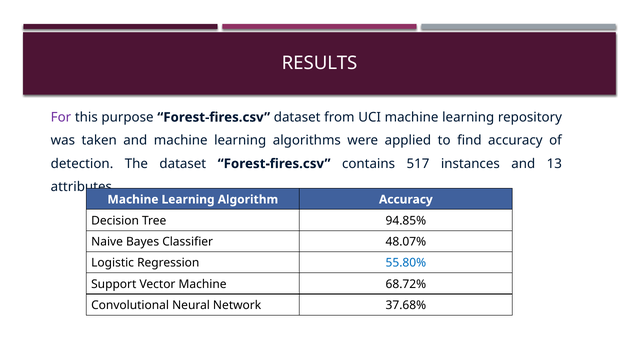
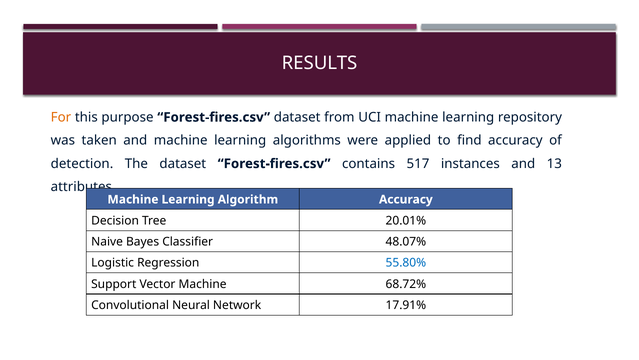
For colour: purple -> orange
94.85%: 94.85% -> 20.01%
37.68%: 37.68% -> 17.91%
